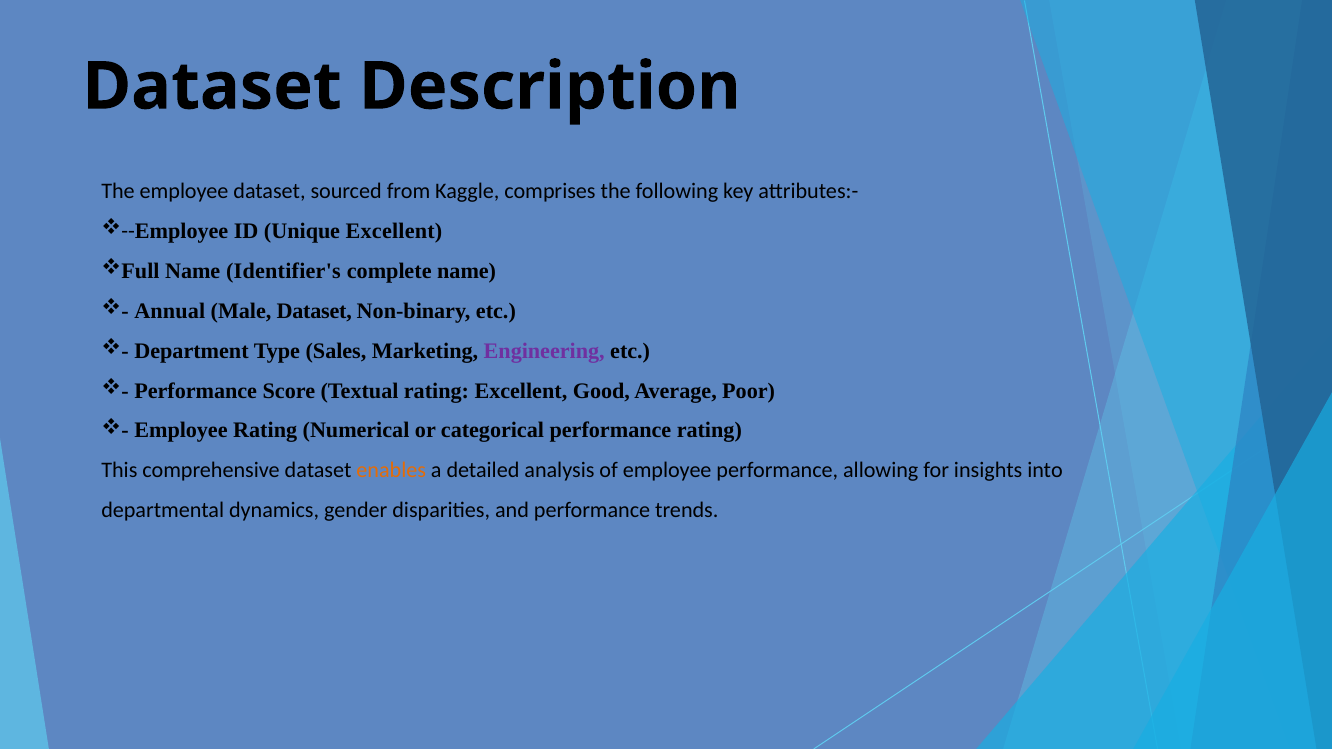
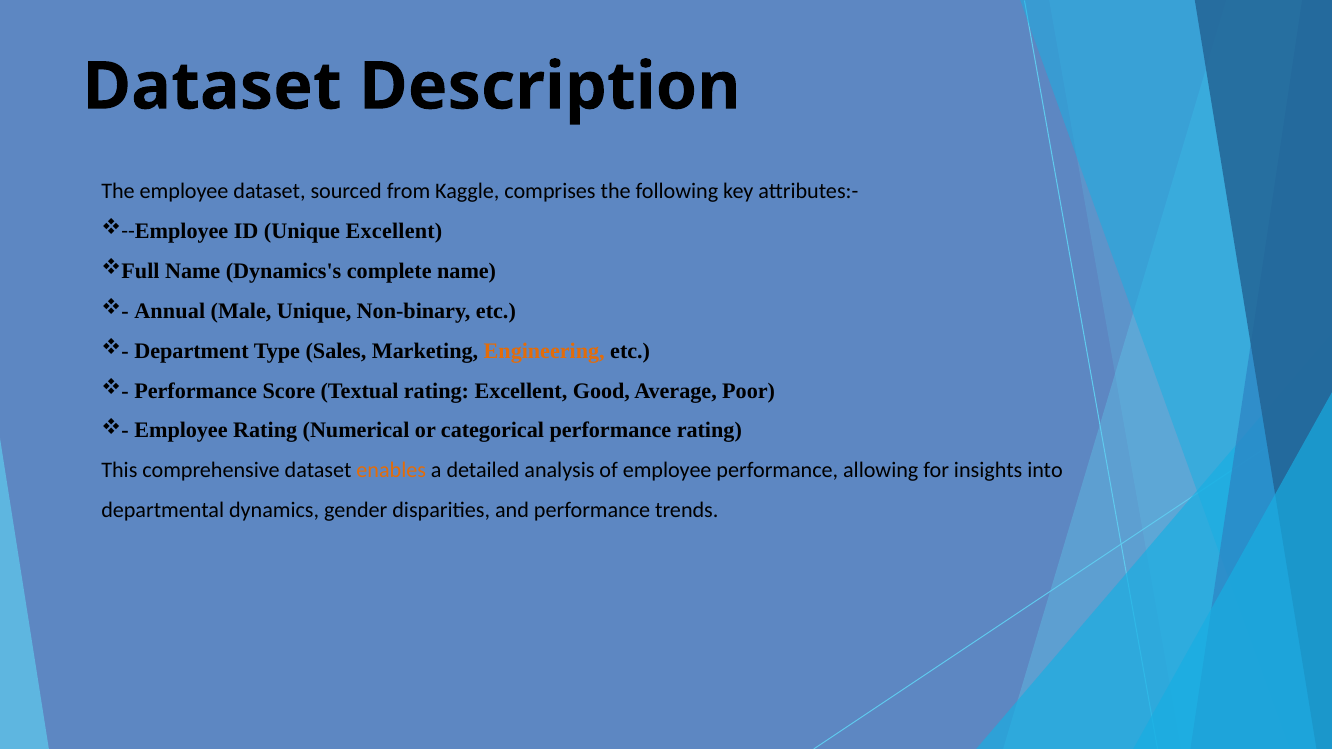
Identifier's: Identifier's -> Dynamics's
Male Dataset: Dataset -> Unique
Engineering colour: purple -> orange
